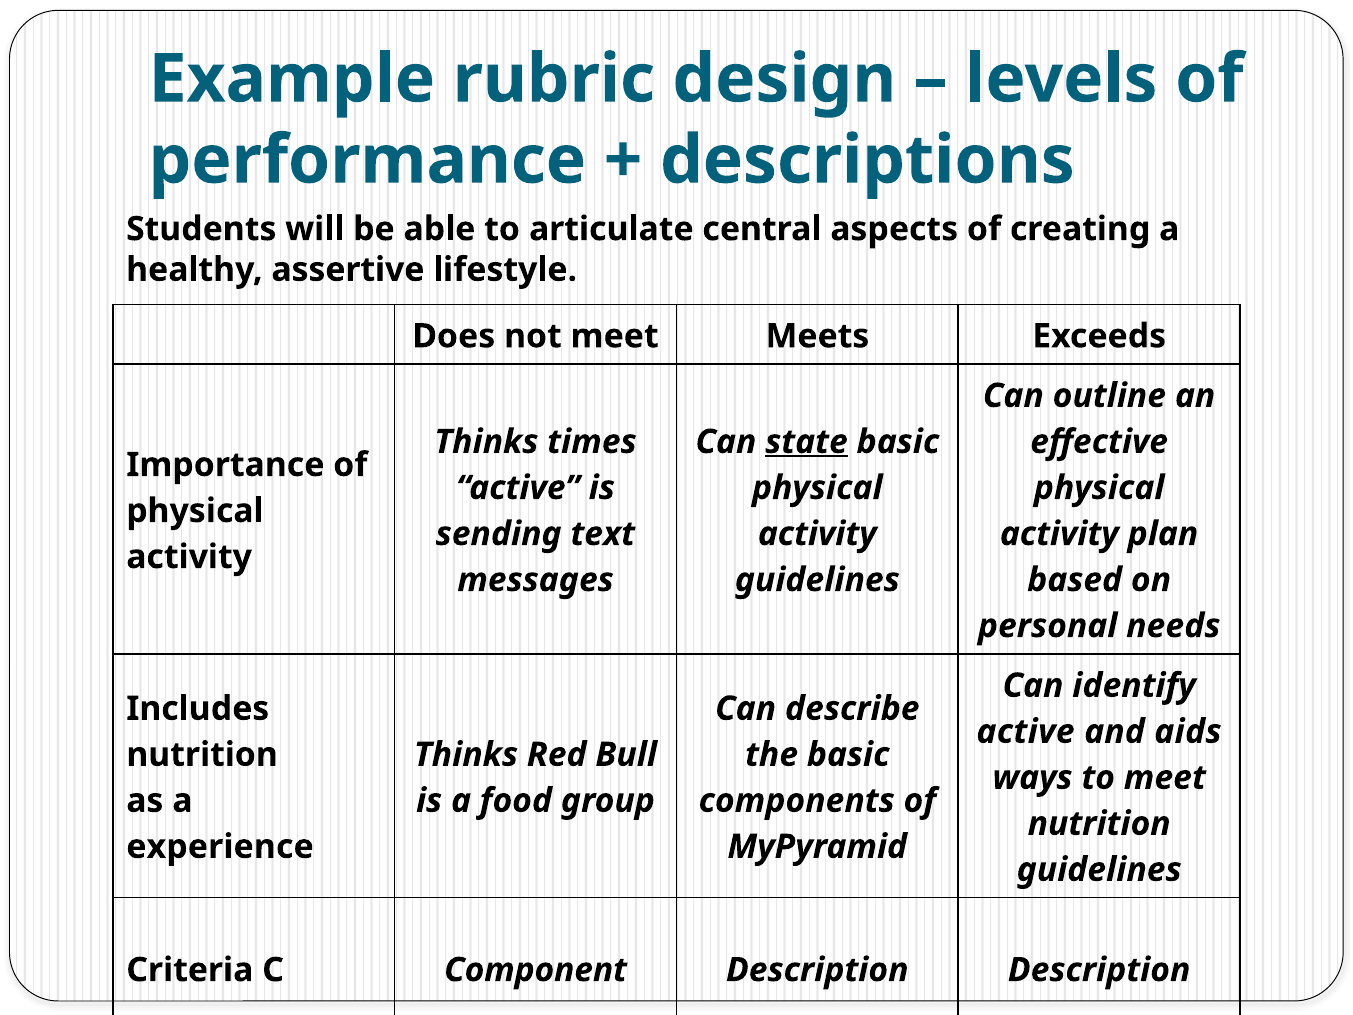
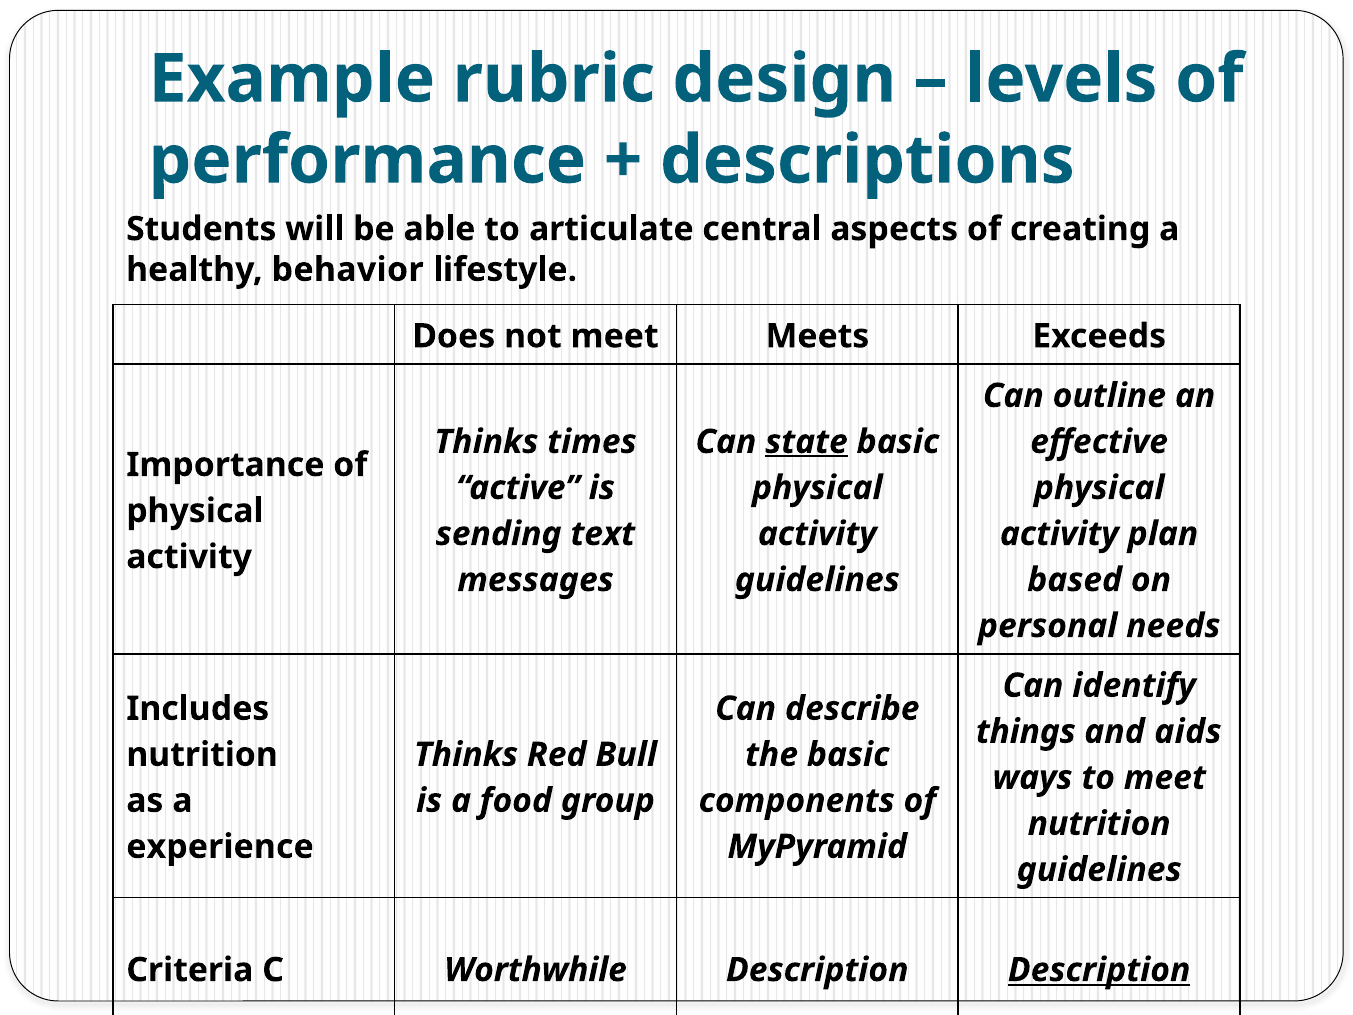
assertive: assertive -> behavior
active at (1026, 731): active -> things
Component: Component -> Worthwhile
Description at (1099, 970) underline: none -> present
